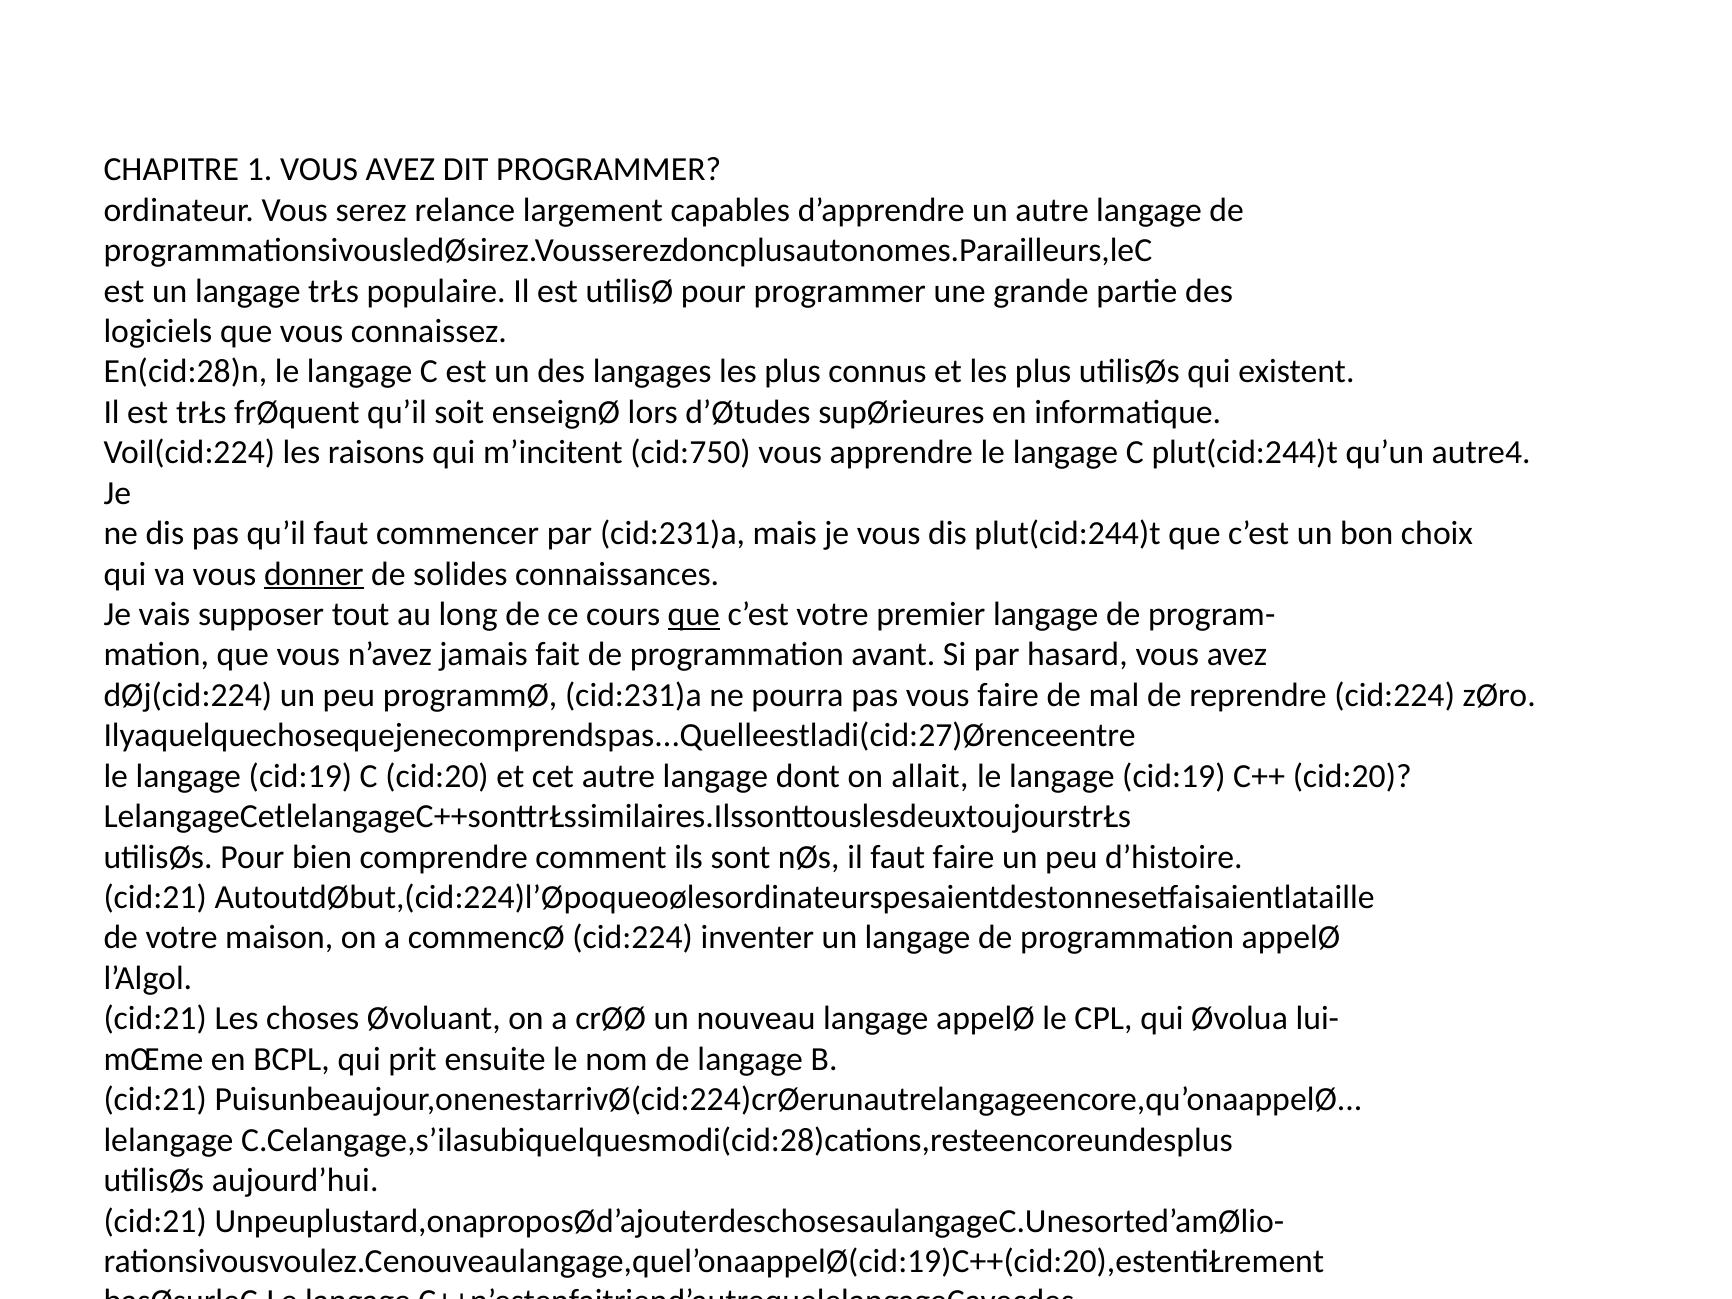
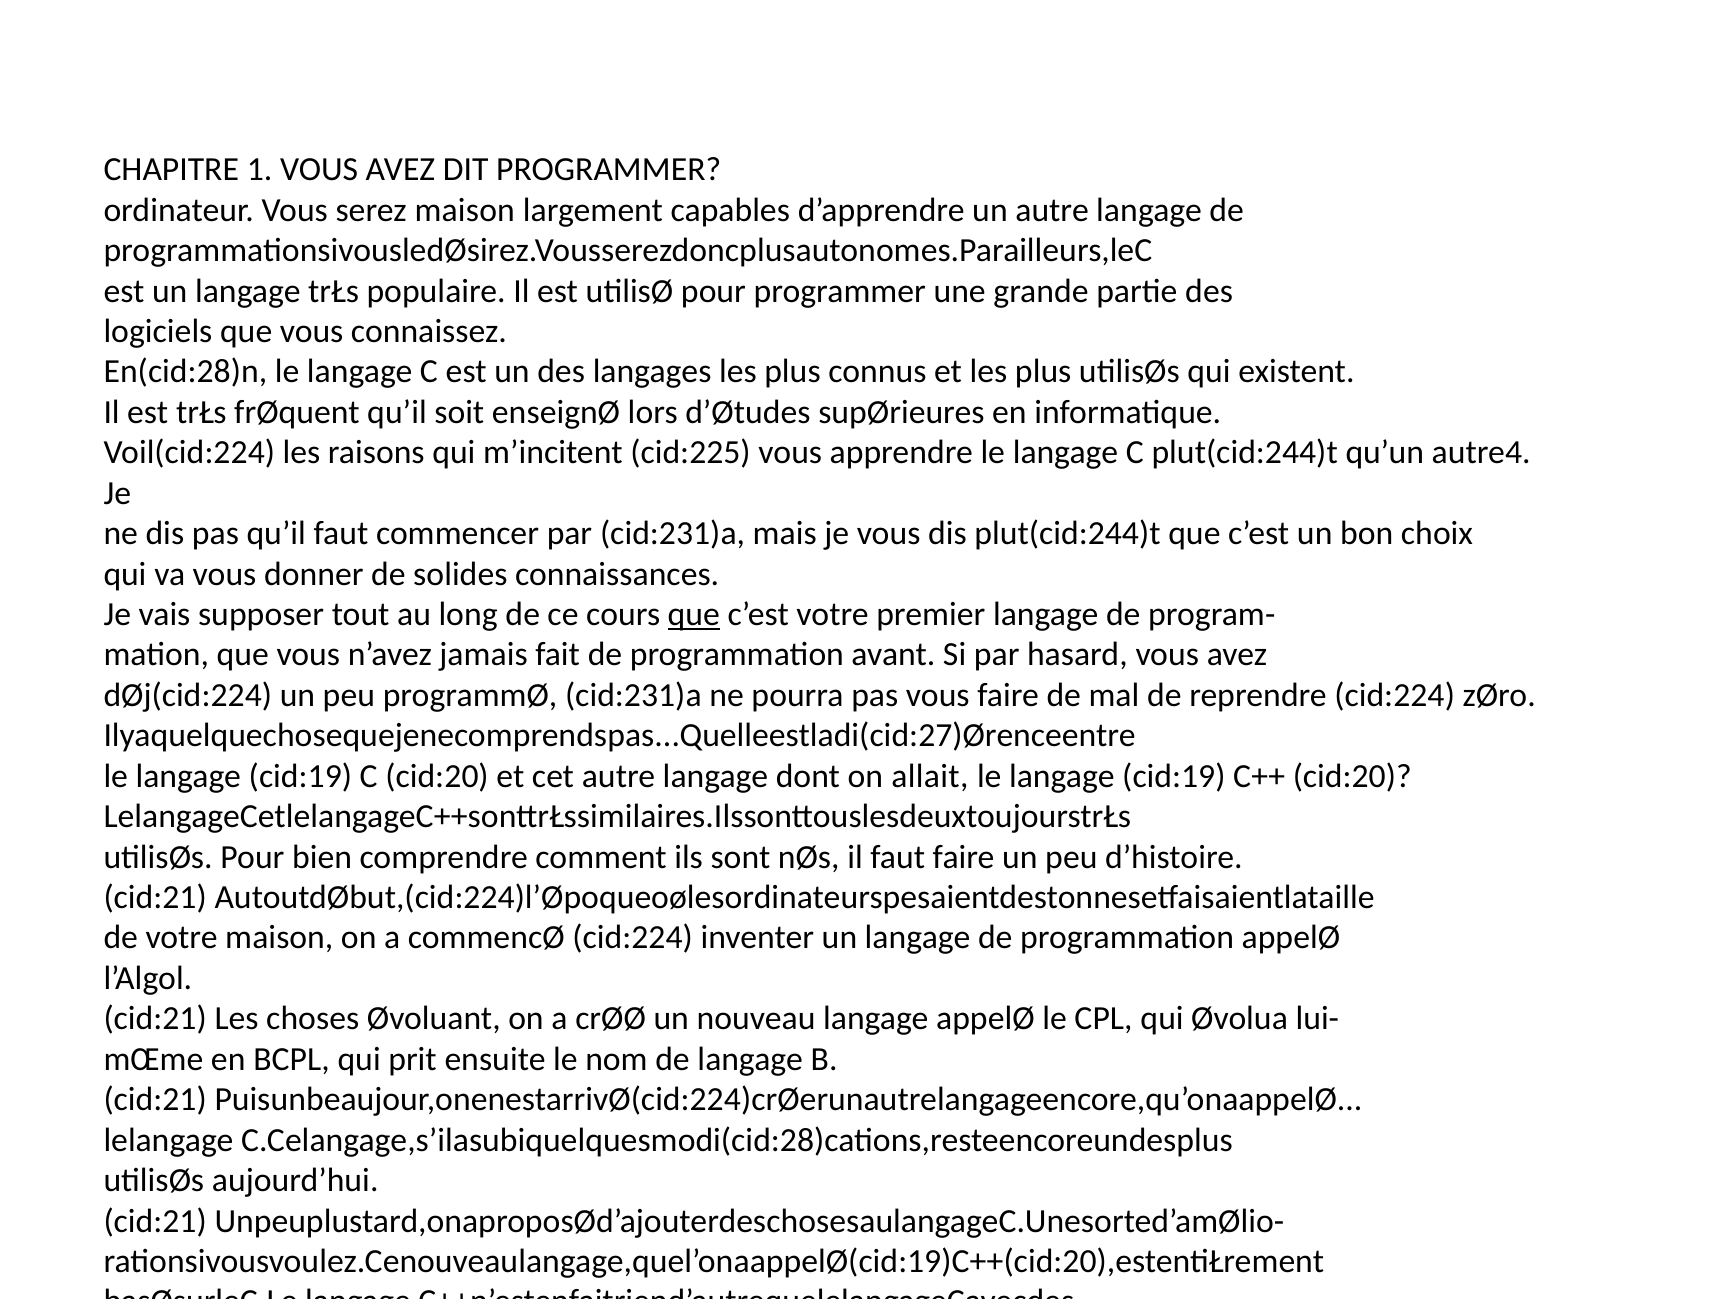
serez relance: relance -> maison
cid:750: cid:750 -> cid:225
donner underline: present -> none
